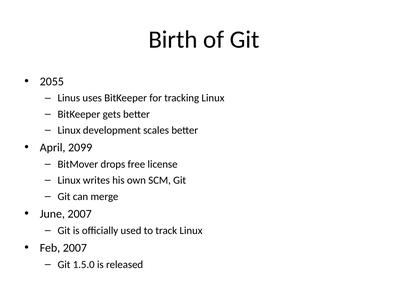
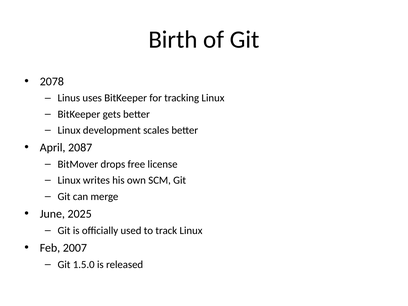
2055: 2055 -> 2078
2099: 2099 -> 2087
June 2007: 2007 -> 2025
